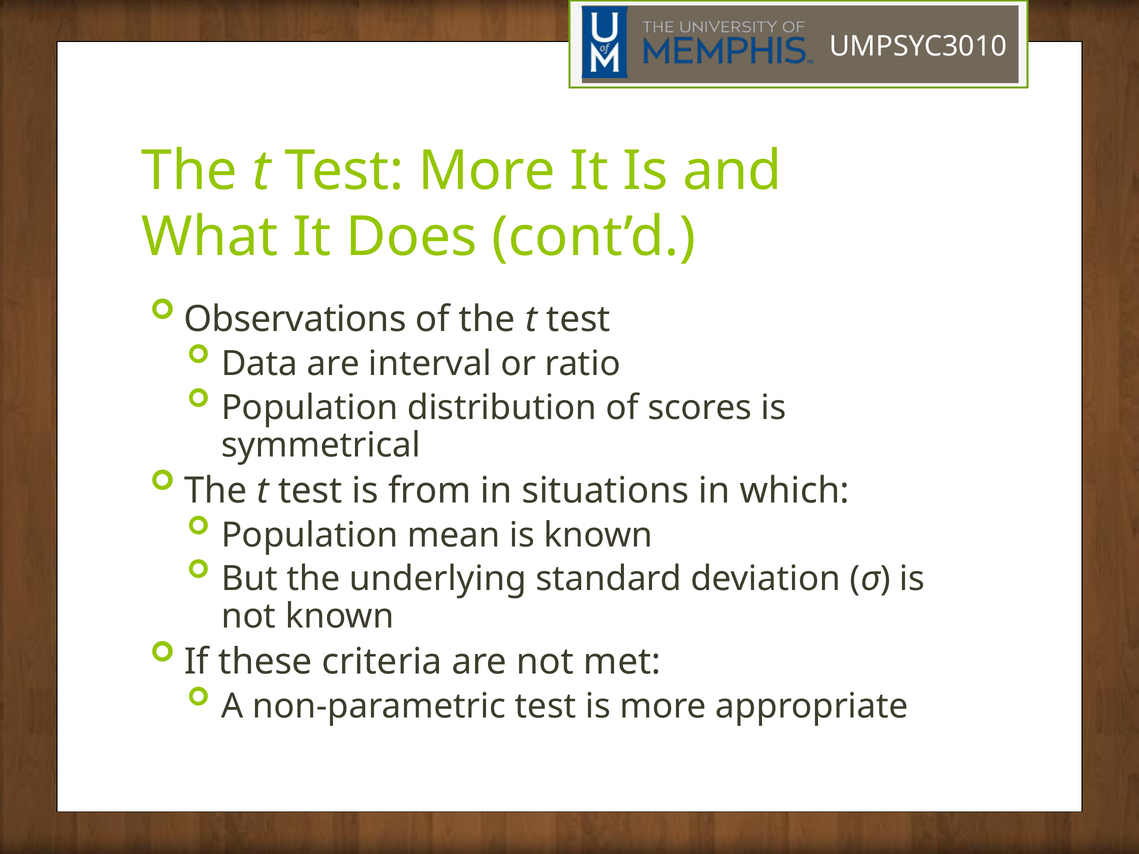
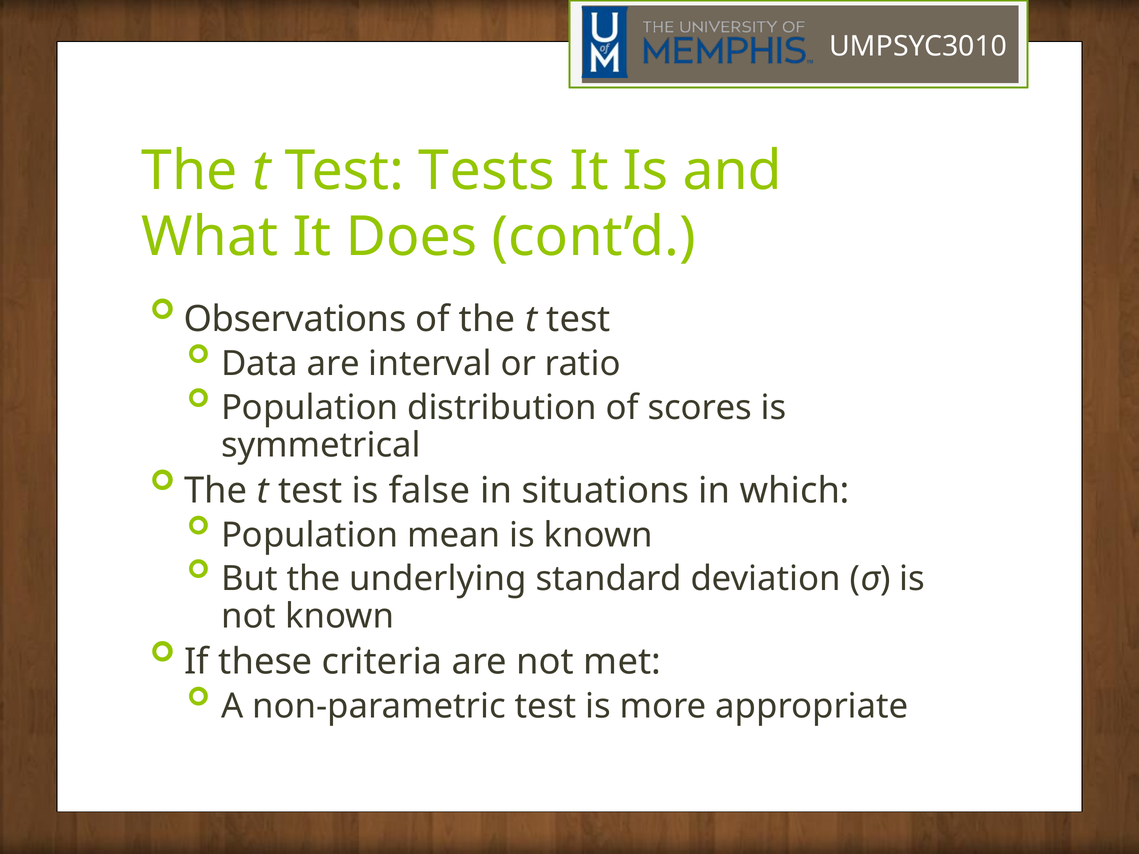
Test More: More -> Tests
from: from -> false
